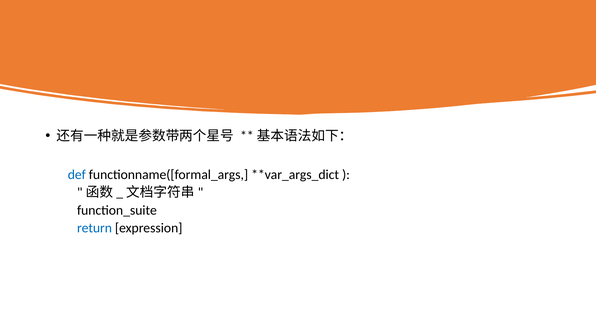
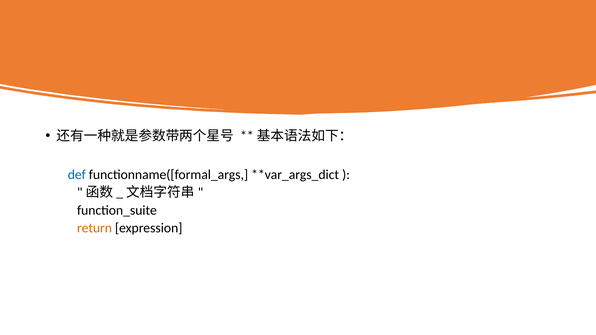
return colour: blue -> orange
